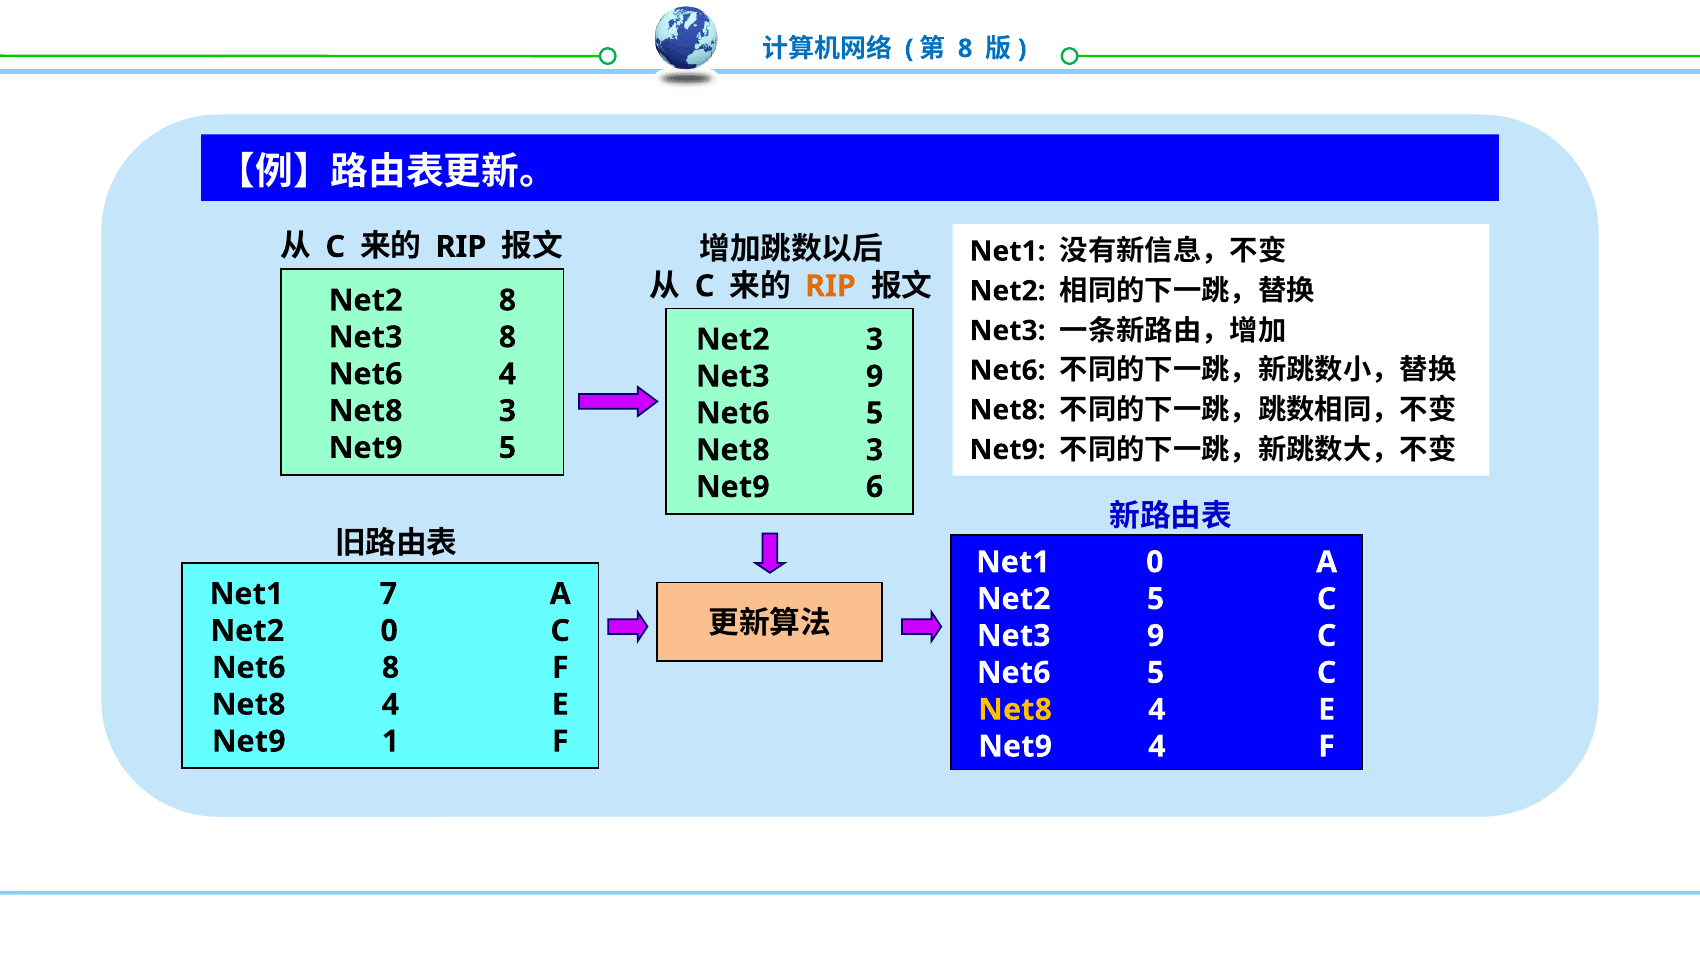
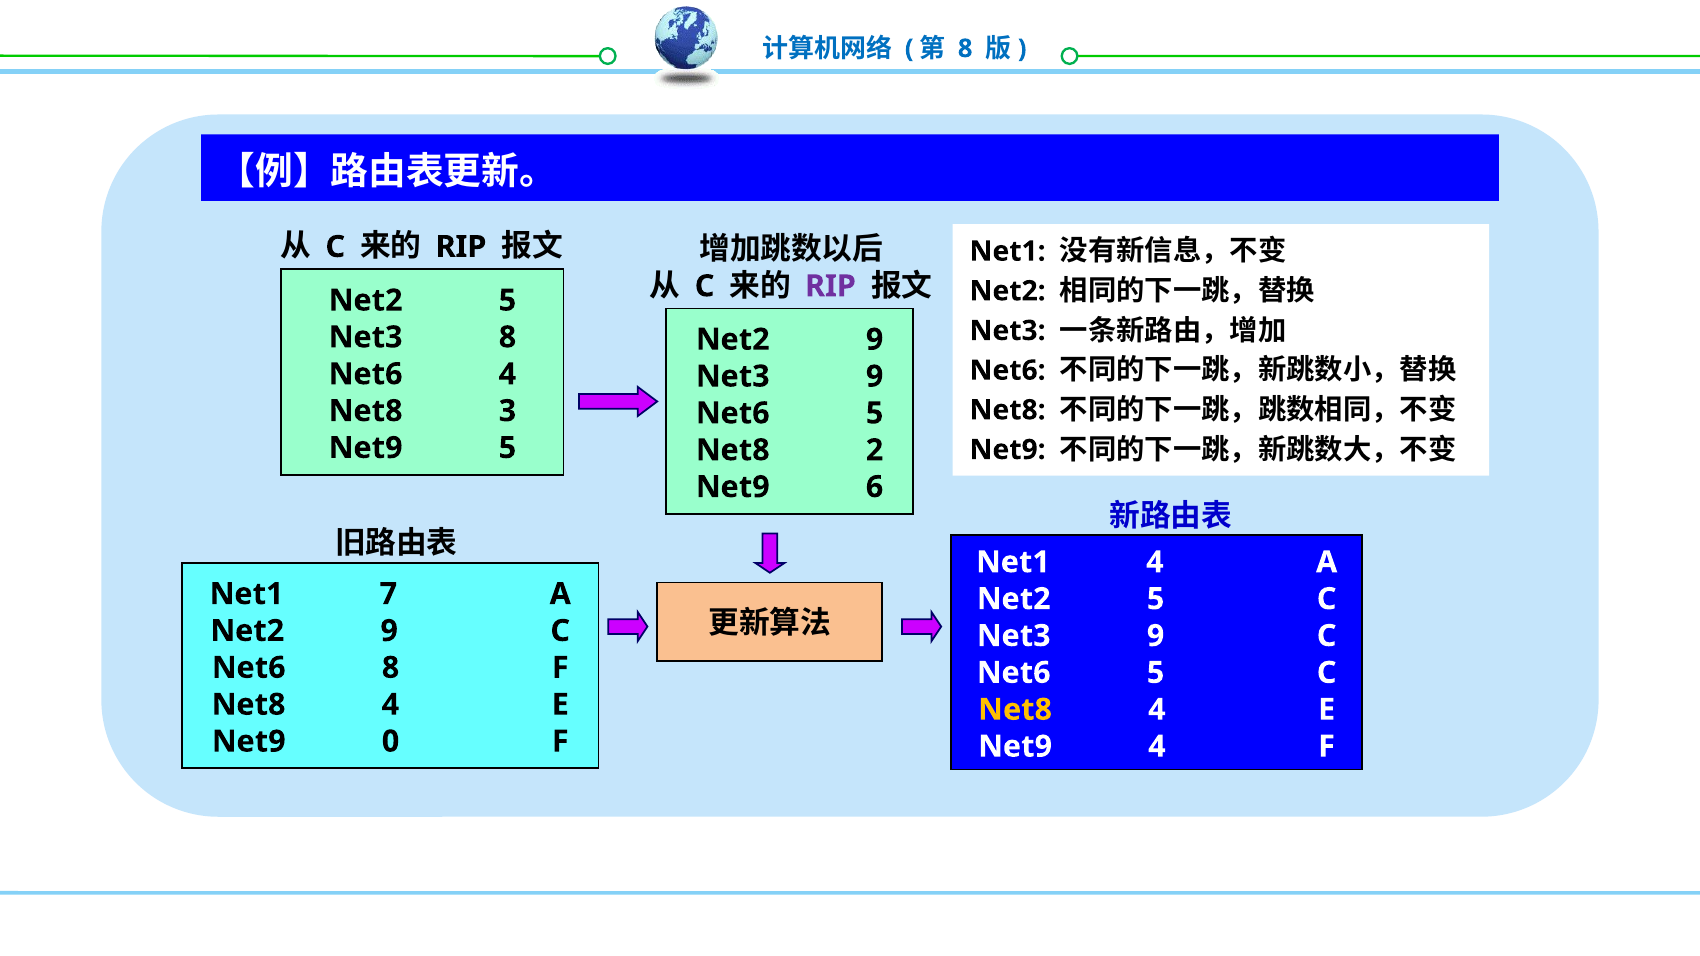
RIP at (830, 286) colour: orange -> purple
8 at (507, 300): 8 -> 5
3 at (875, 340): 3 -> 9
3 at (875, 450): 3 -> 2
Net1 0: 0 -> 4
0 at (389, 631): 0 -> 9
1: 1 -> 0
